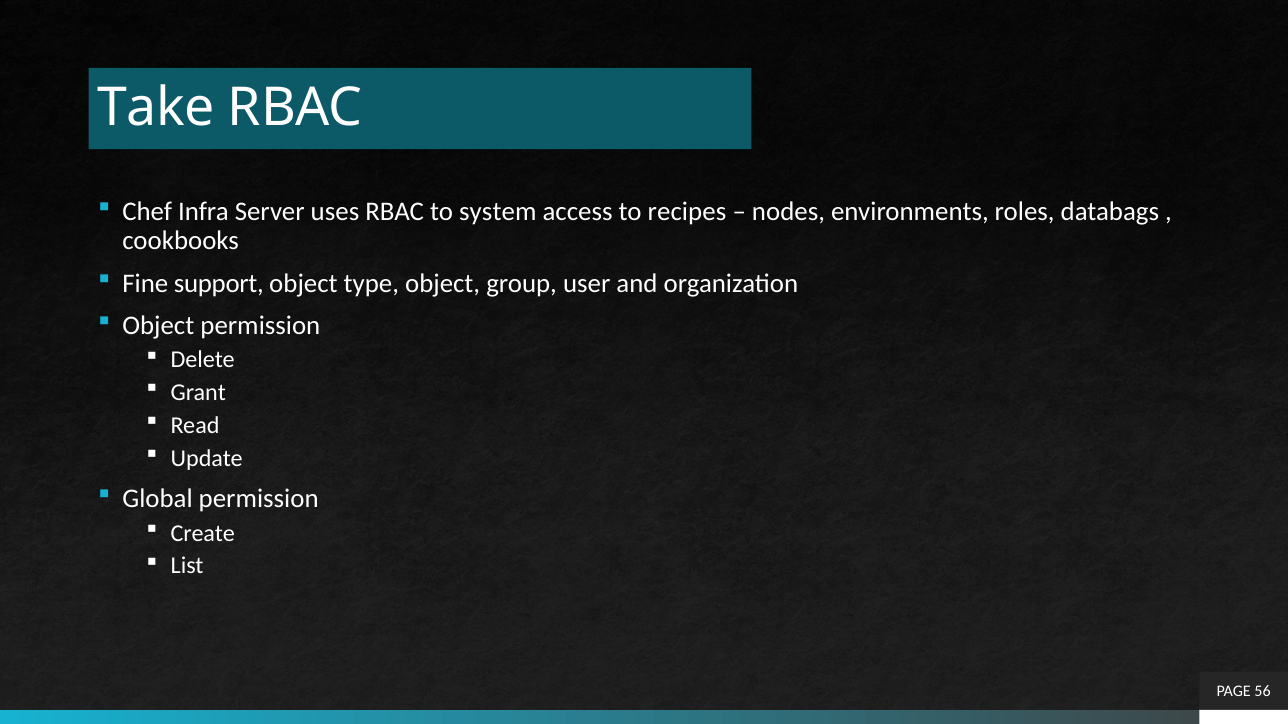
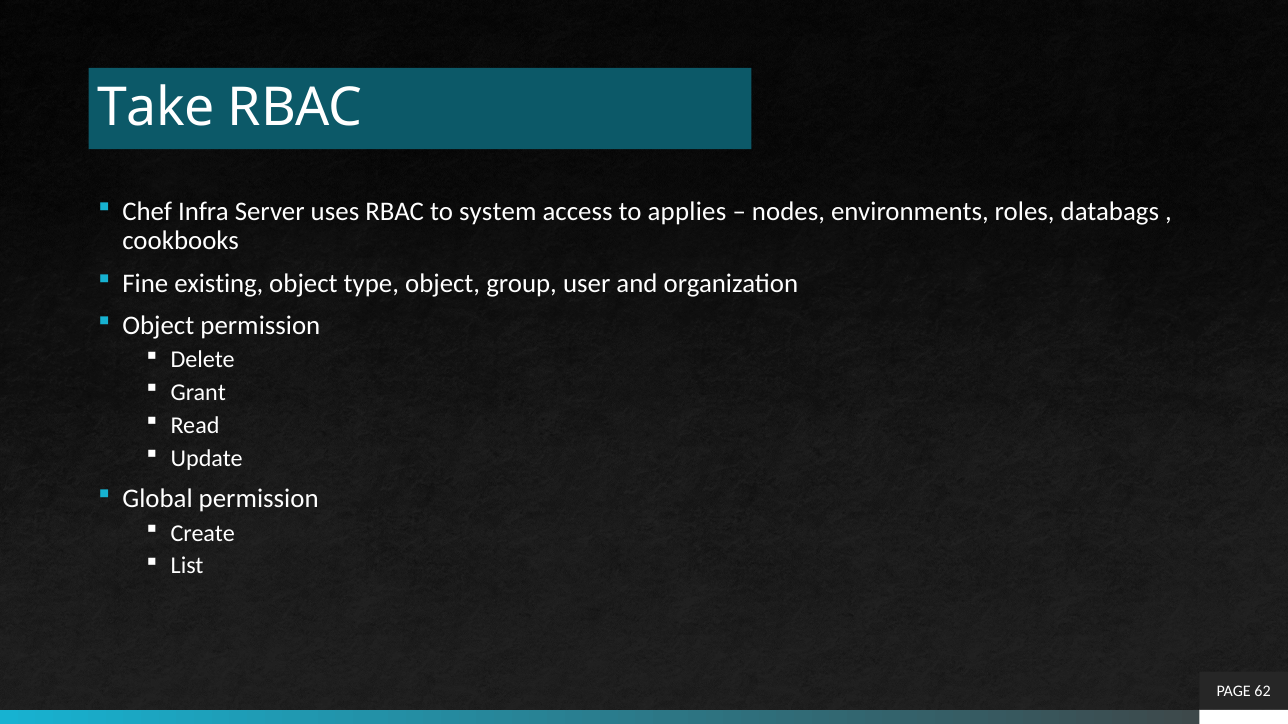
recipes: recipes -> applies
support: support -> existing
56: 56 -> 62
